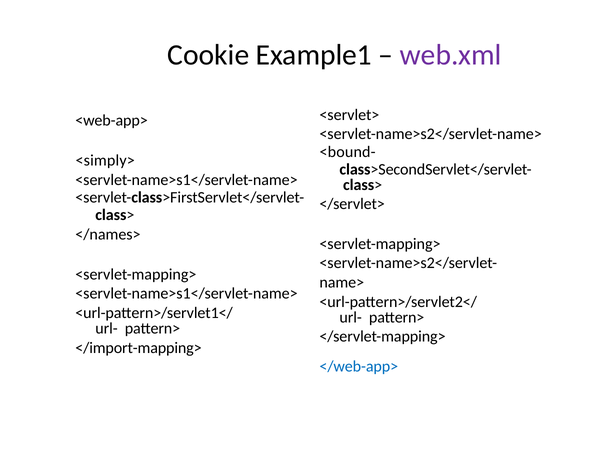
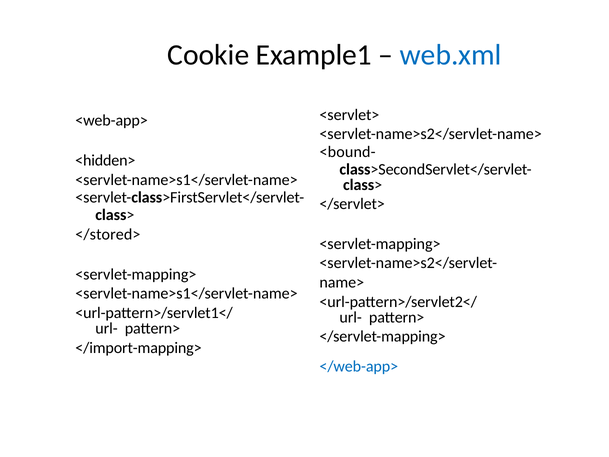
web.xml colour: purple -> blue
<simply>: <simply> -> <hidden>
</names>: </names> -> </stored>
